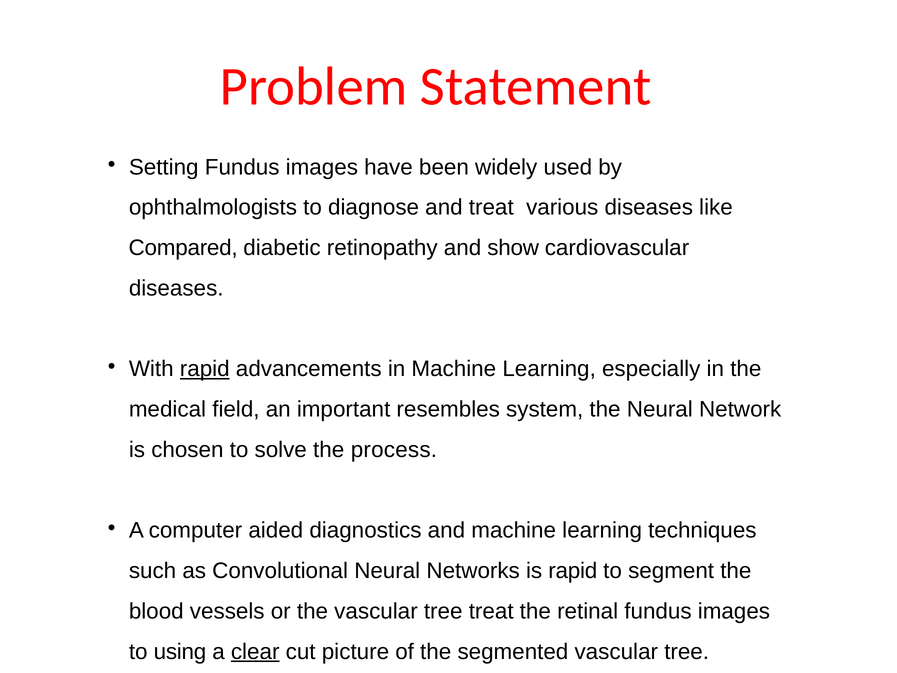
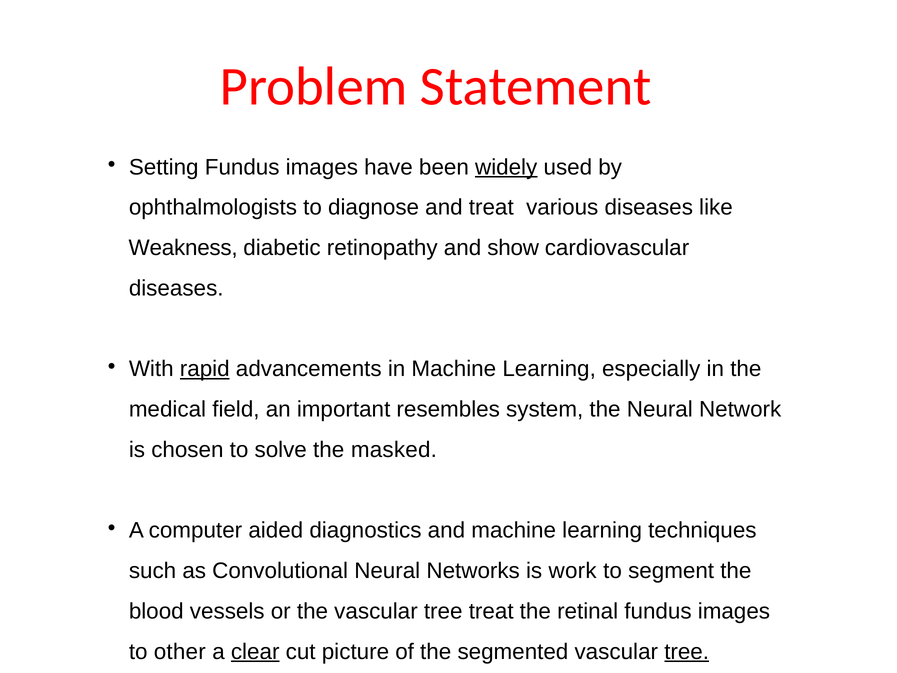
widely underline: none -> present
Compared: Compared -> Weakness
process: process -> masked
is rapid: rapid -> work
using: using -> other
tree at (687, 651) underline: none -> present
